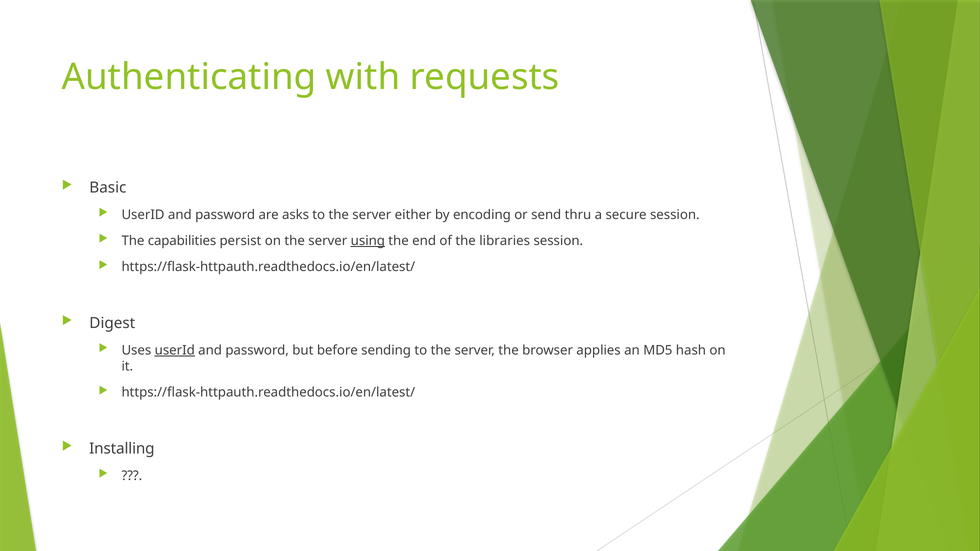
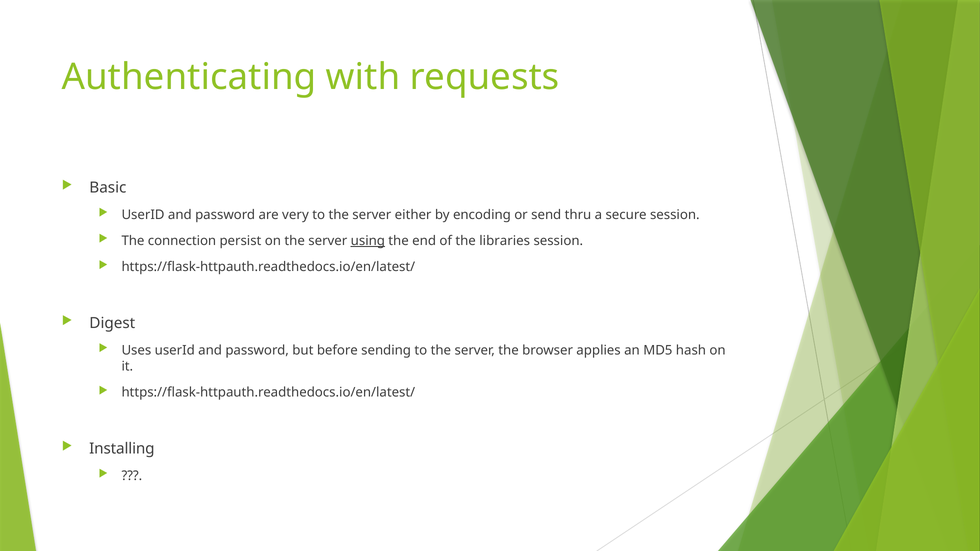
asks: asks -> very
capabilities: capabilities -> connection
userId at (175, 350) underline: present -> none
